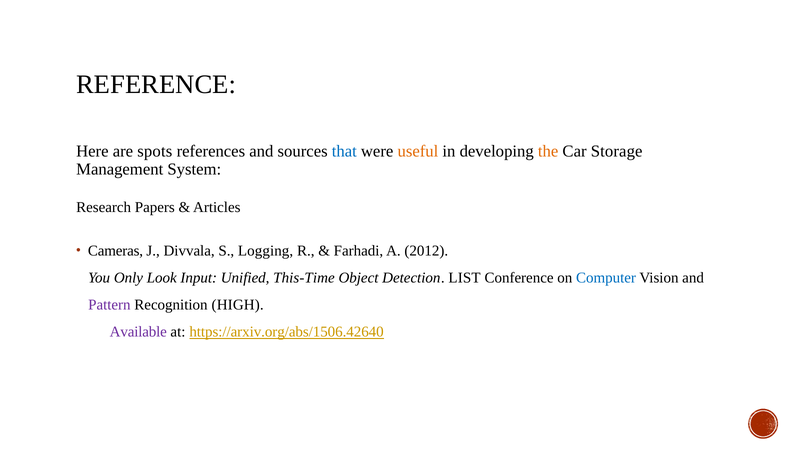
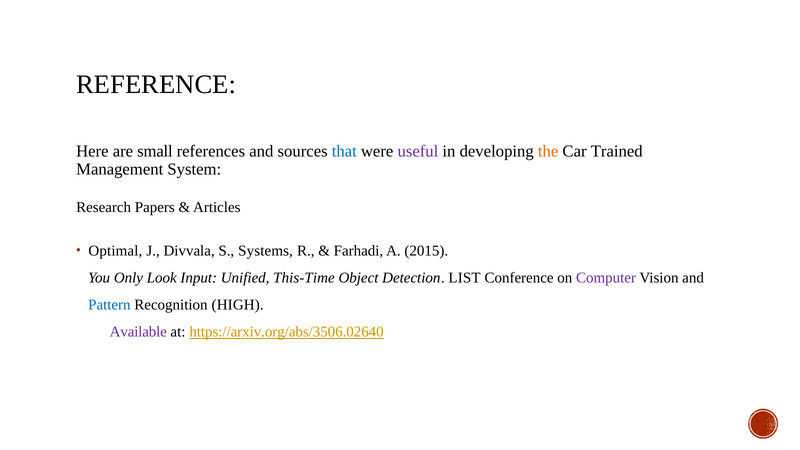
spots: spots -> small
useful colour: orange -> purple
Storage: Storage -> Trained
Cameras: Cameras -> Optimal
Logging: Logging -> Systems
2012: 2012 -> 2015
Computer colour: blue -> purple
Pattern colour: purple -> blue
https://arxiv.org/abs/1506.42640: https://arxiv.org/abs/1506.42640 -> https://arxiv.org/abs/3506.02640
